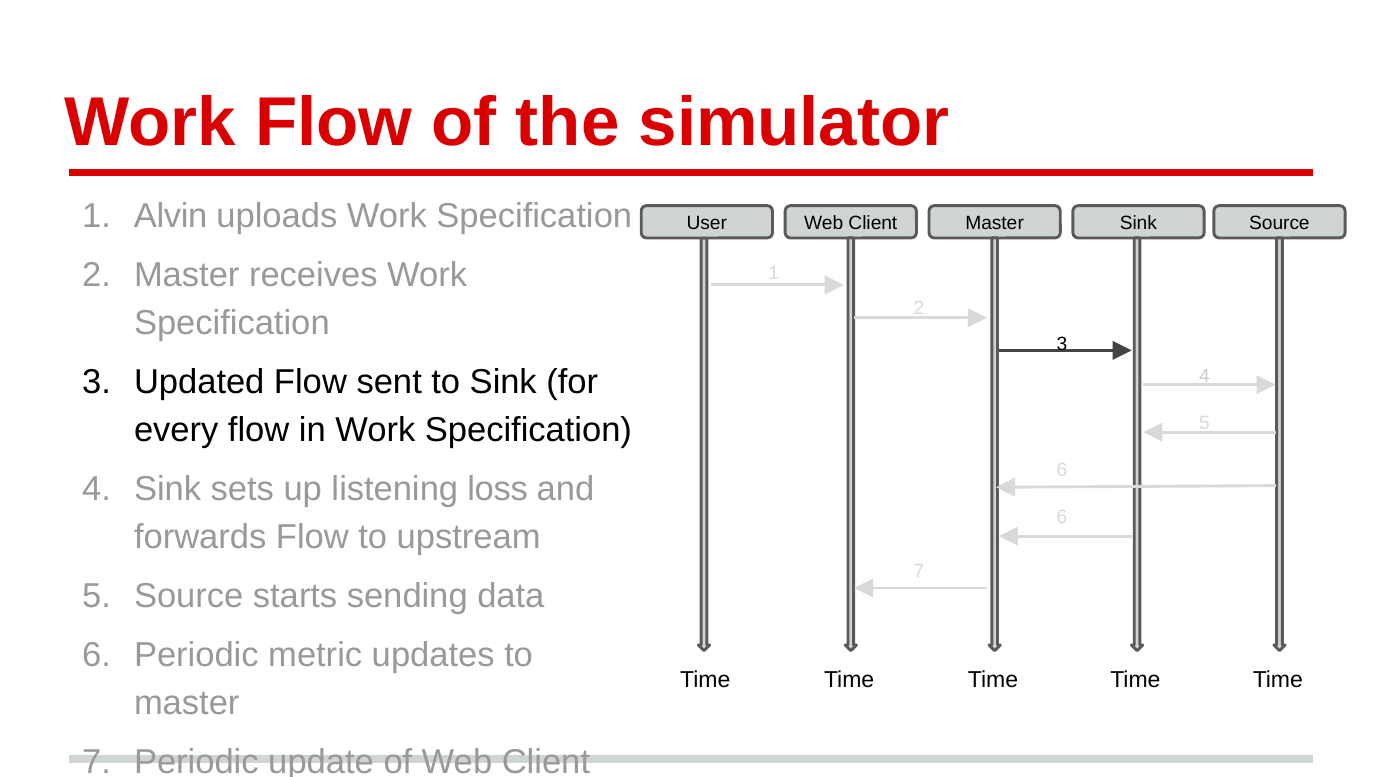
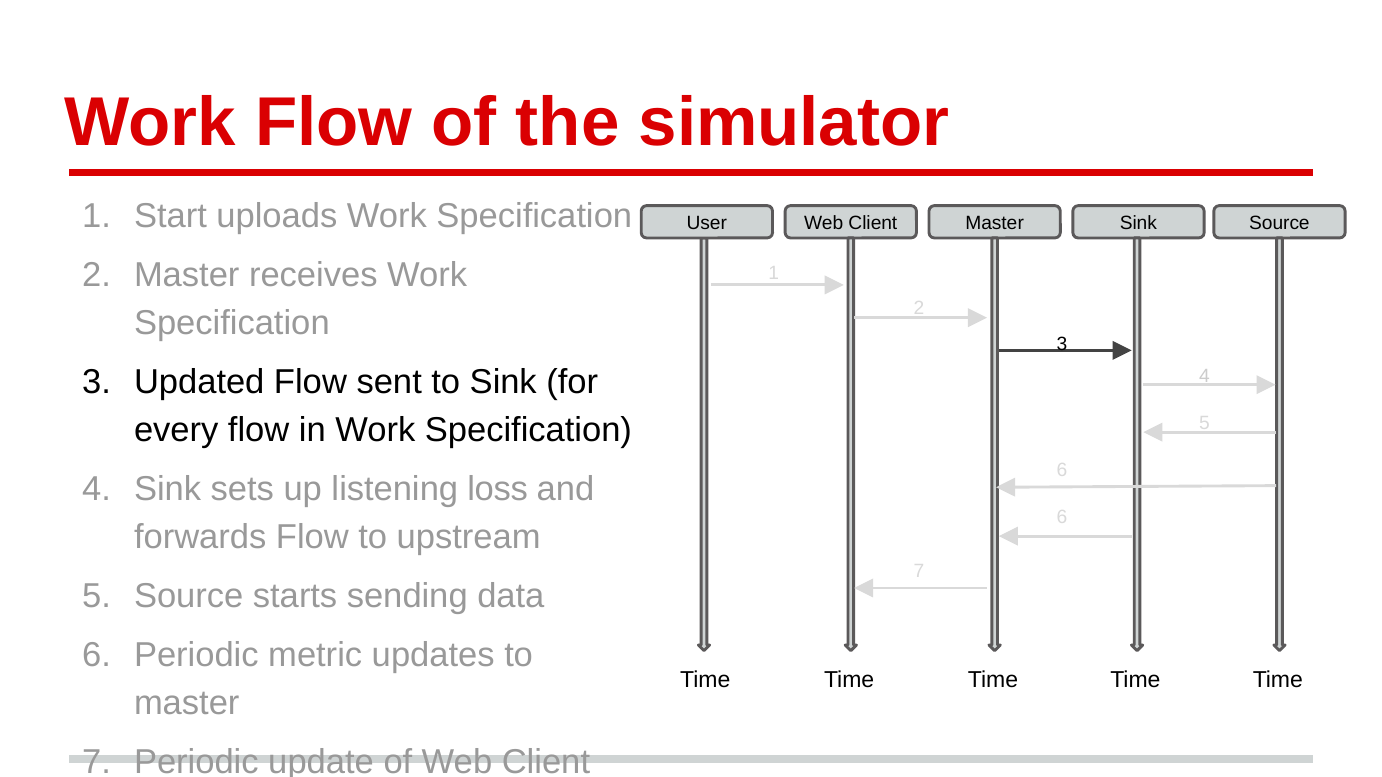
Alvin: Alvin -> Start
